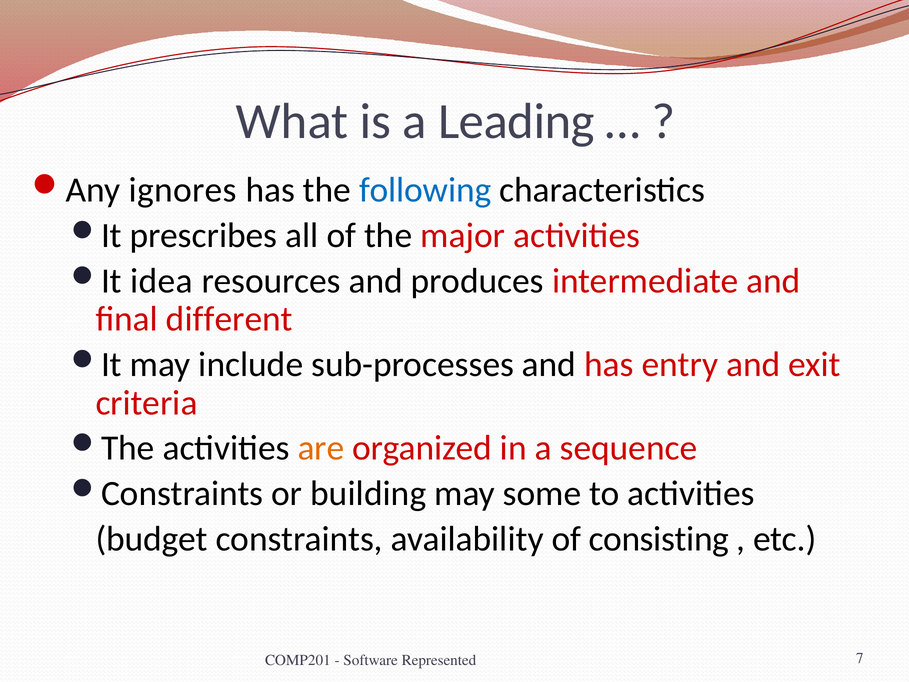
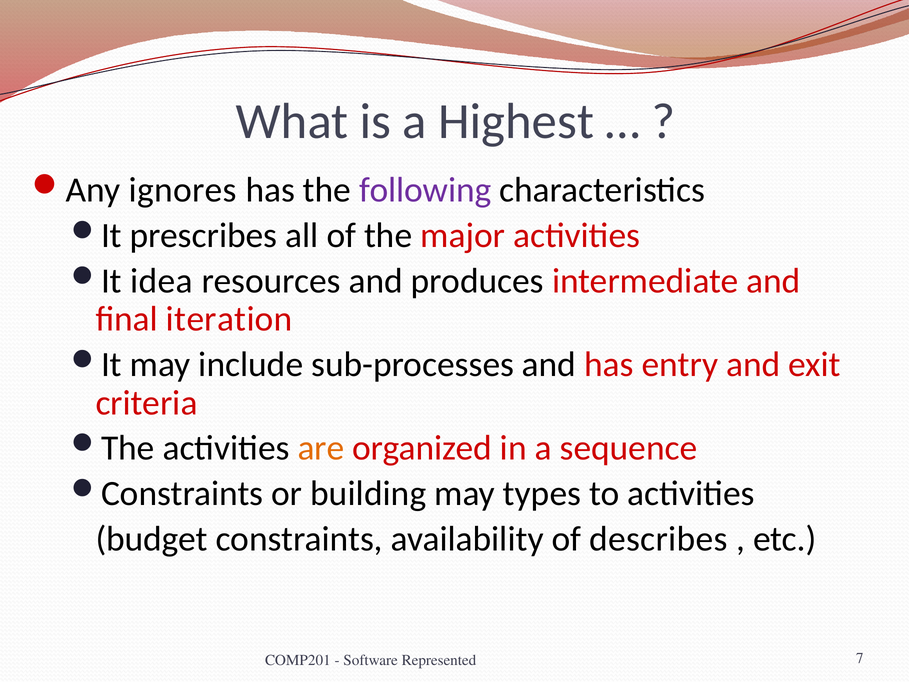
Leading: Leading -> Highest
following colour: blue -> purple
different: different -> iteration
some: some -> types
consisting: consisting -> describes
